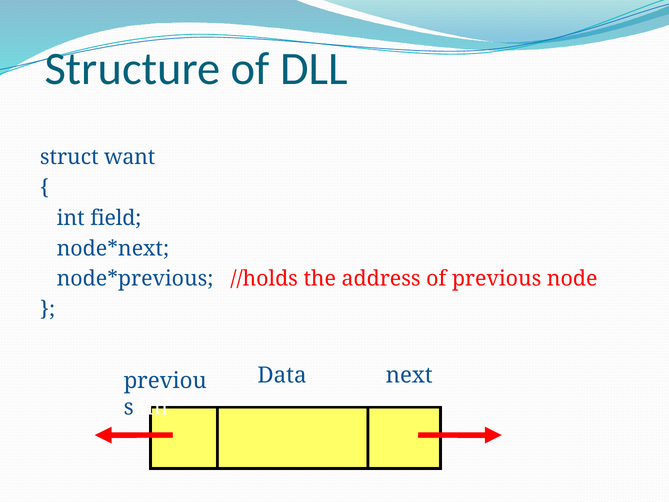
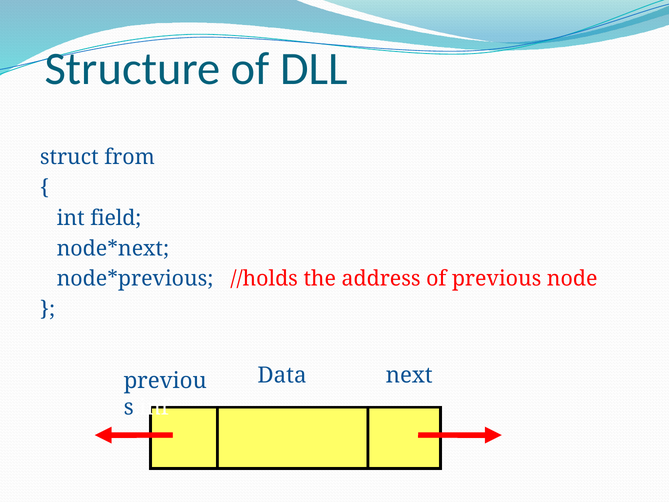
want: want -> from
